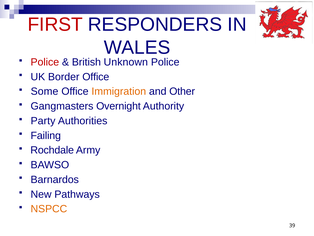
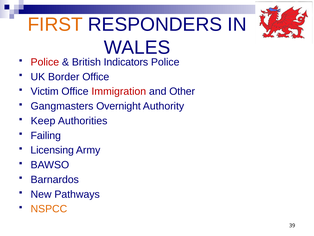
FIRST colour: red -> orange
Unknown: Unknown -> Indicators
Some: Some -> Victim
Immigration colour: orange -> red
Party: Party -> Keep
Rochdale: Rochdale -> Licensing
